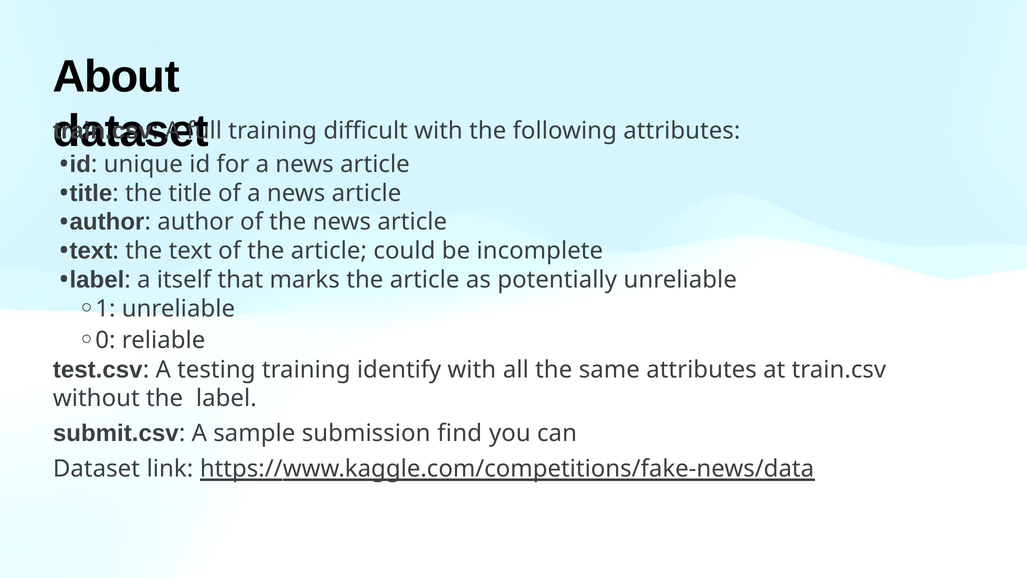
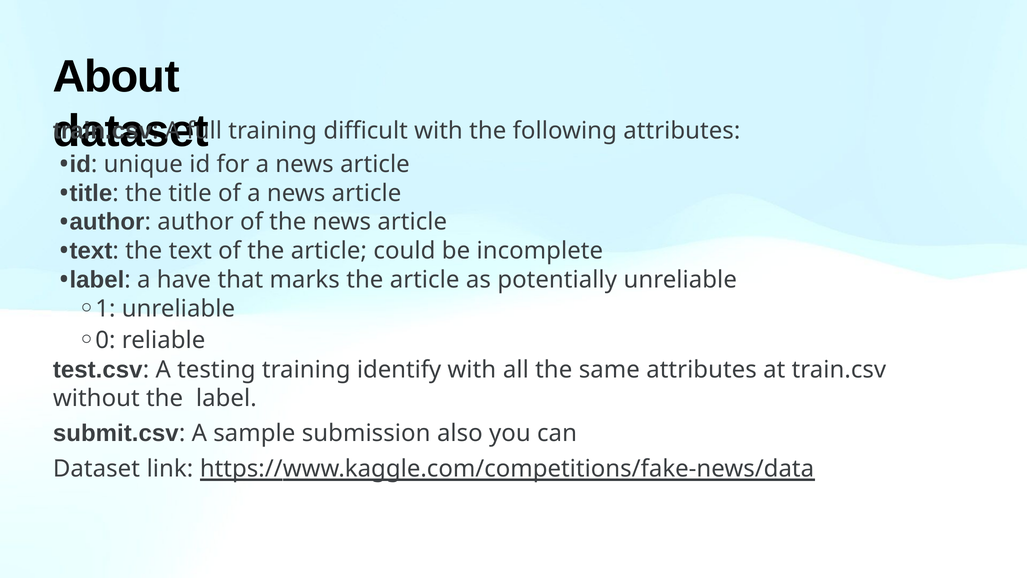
itself: itself -> have
find: find -> also
